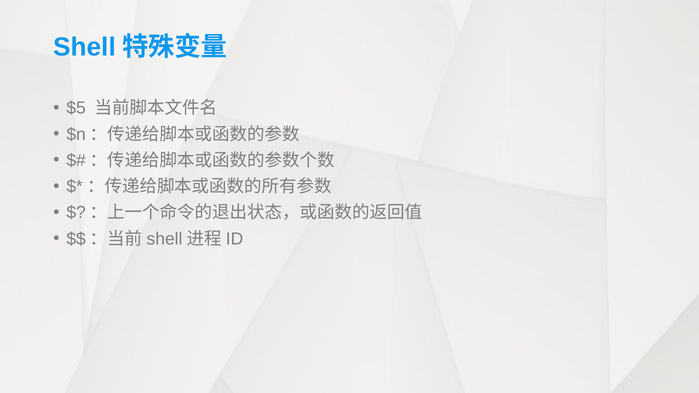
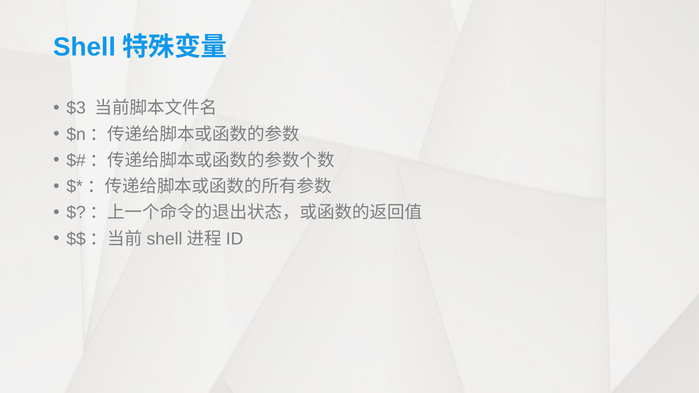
$5: $5 -> $3
